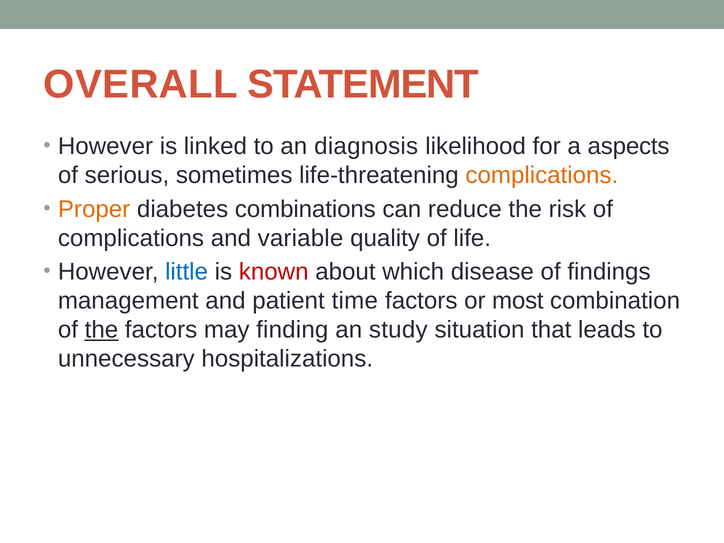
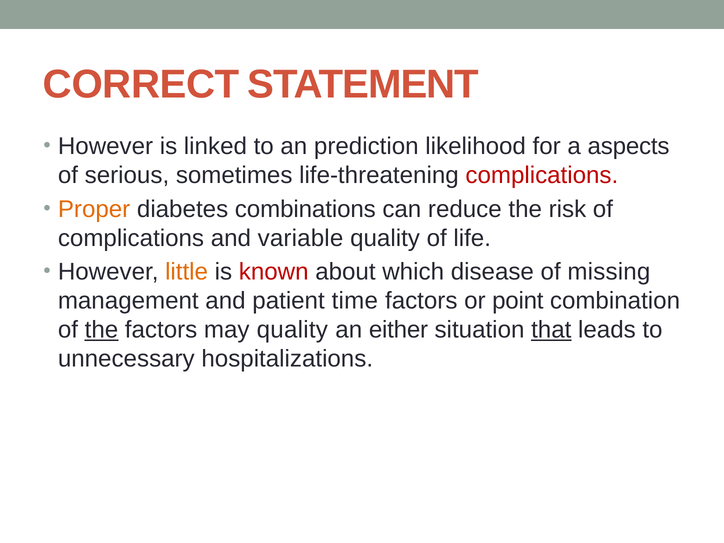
OVERALL: OVERALL -> CORRECT
diagnosis: diagnosis -> prediction
complications at (542, 175) colour: orange -> red
little colour: blue -> orange
findings: findings -> missing
most: most -> point
may finding: finding -> quality
study: study -> either
that underline: none -> present
